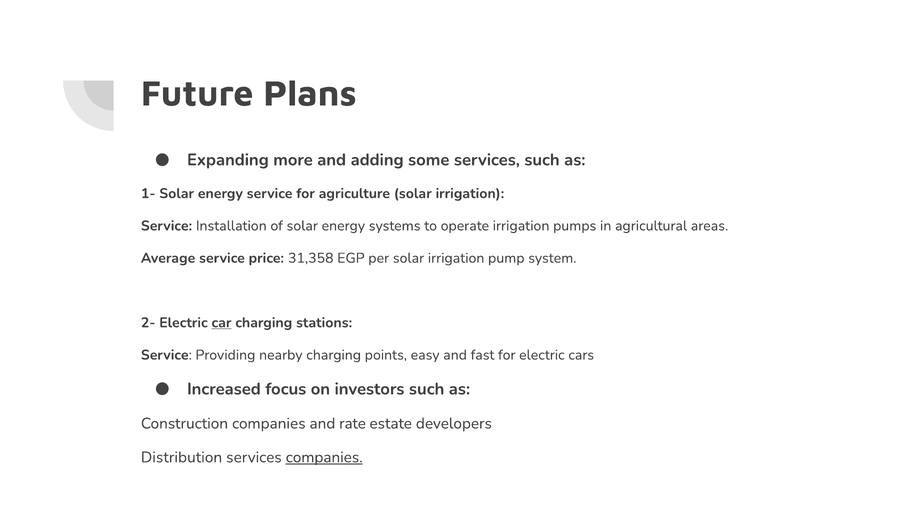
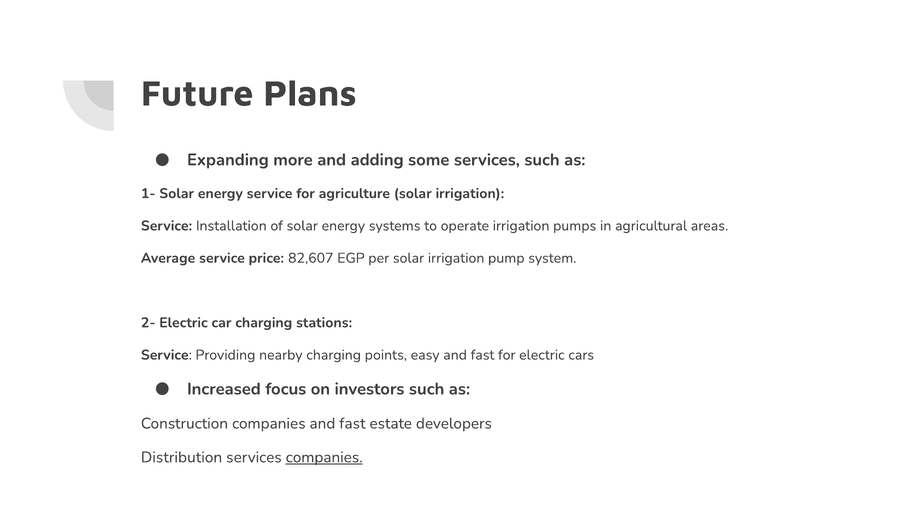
31,358: 31,358 -> 82,607
car underline: present -> none
companies and rate: rate -> fast
